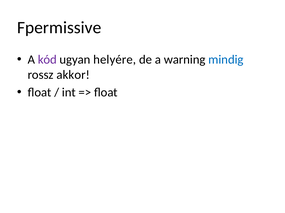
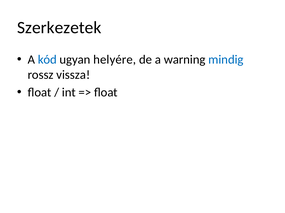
Fpermissive: Fpermissive -> Szerkezetek
kód colour: purple -> blue
akkor: akkor -> vissza
